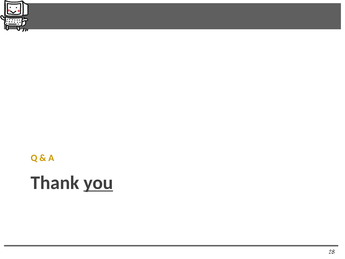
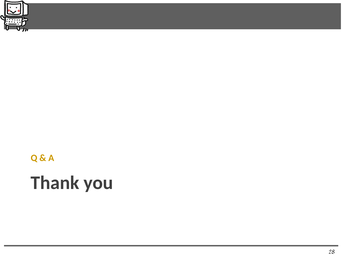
you underline: present -> none
